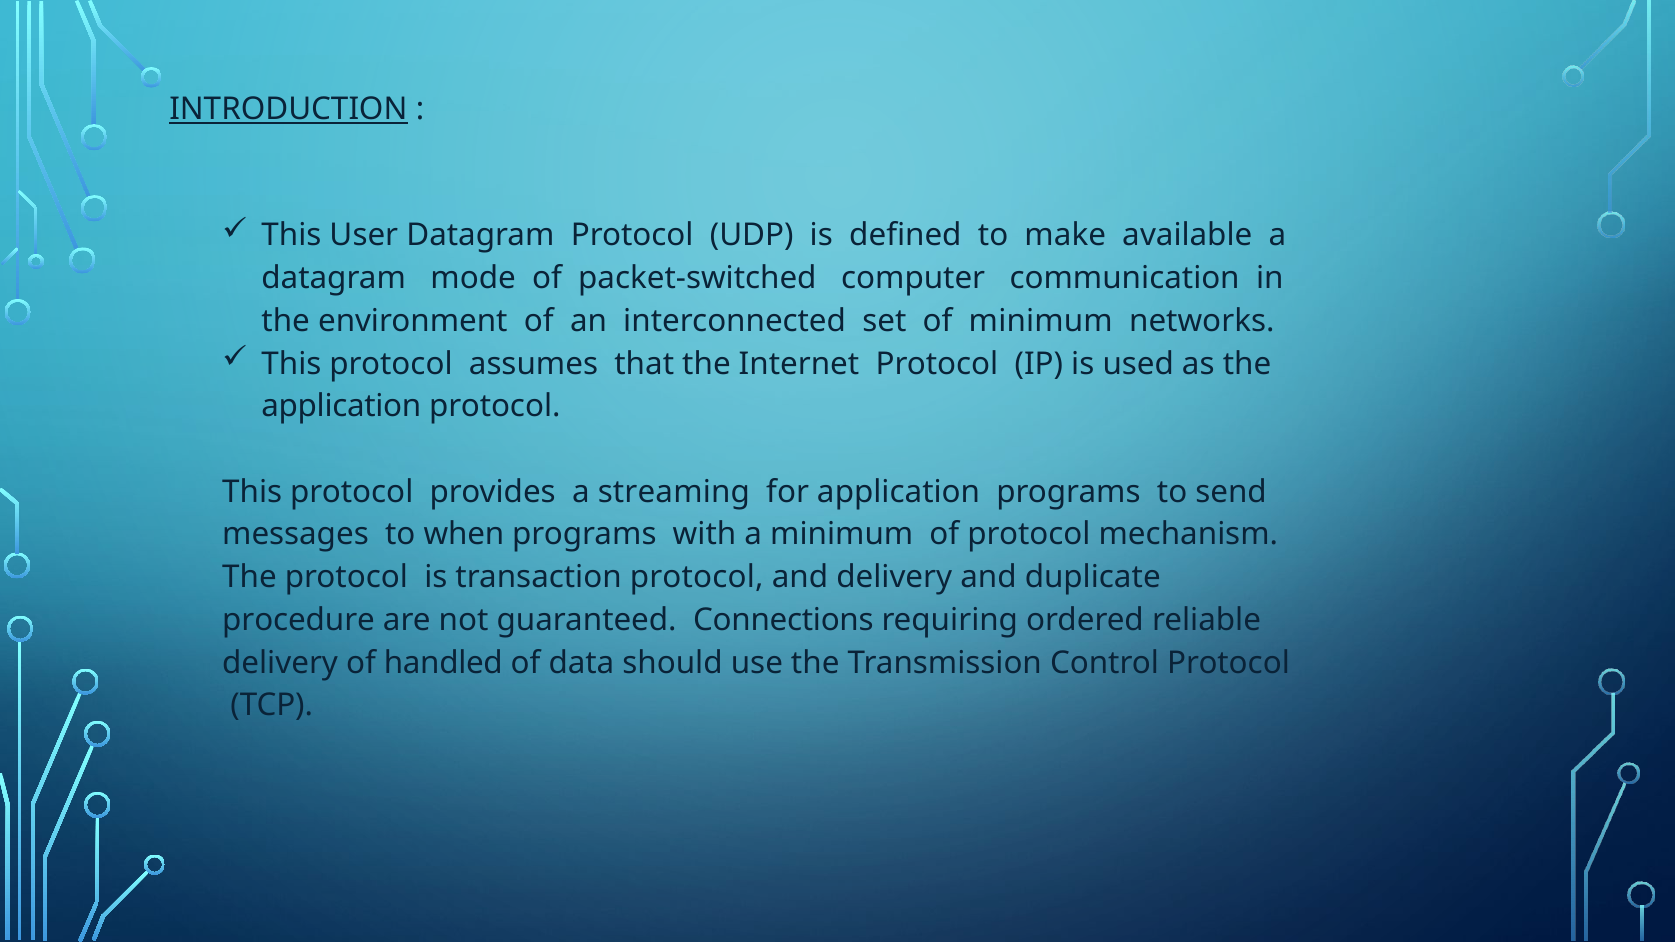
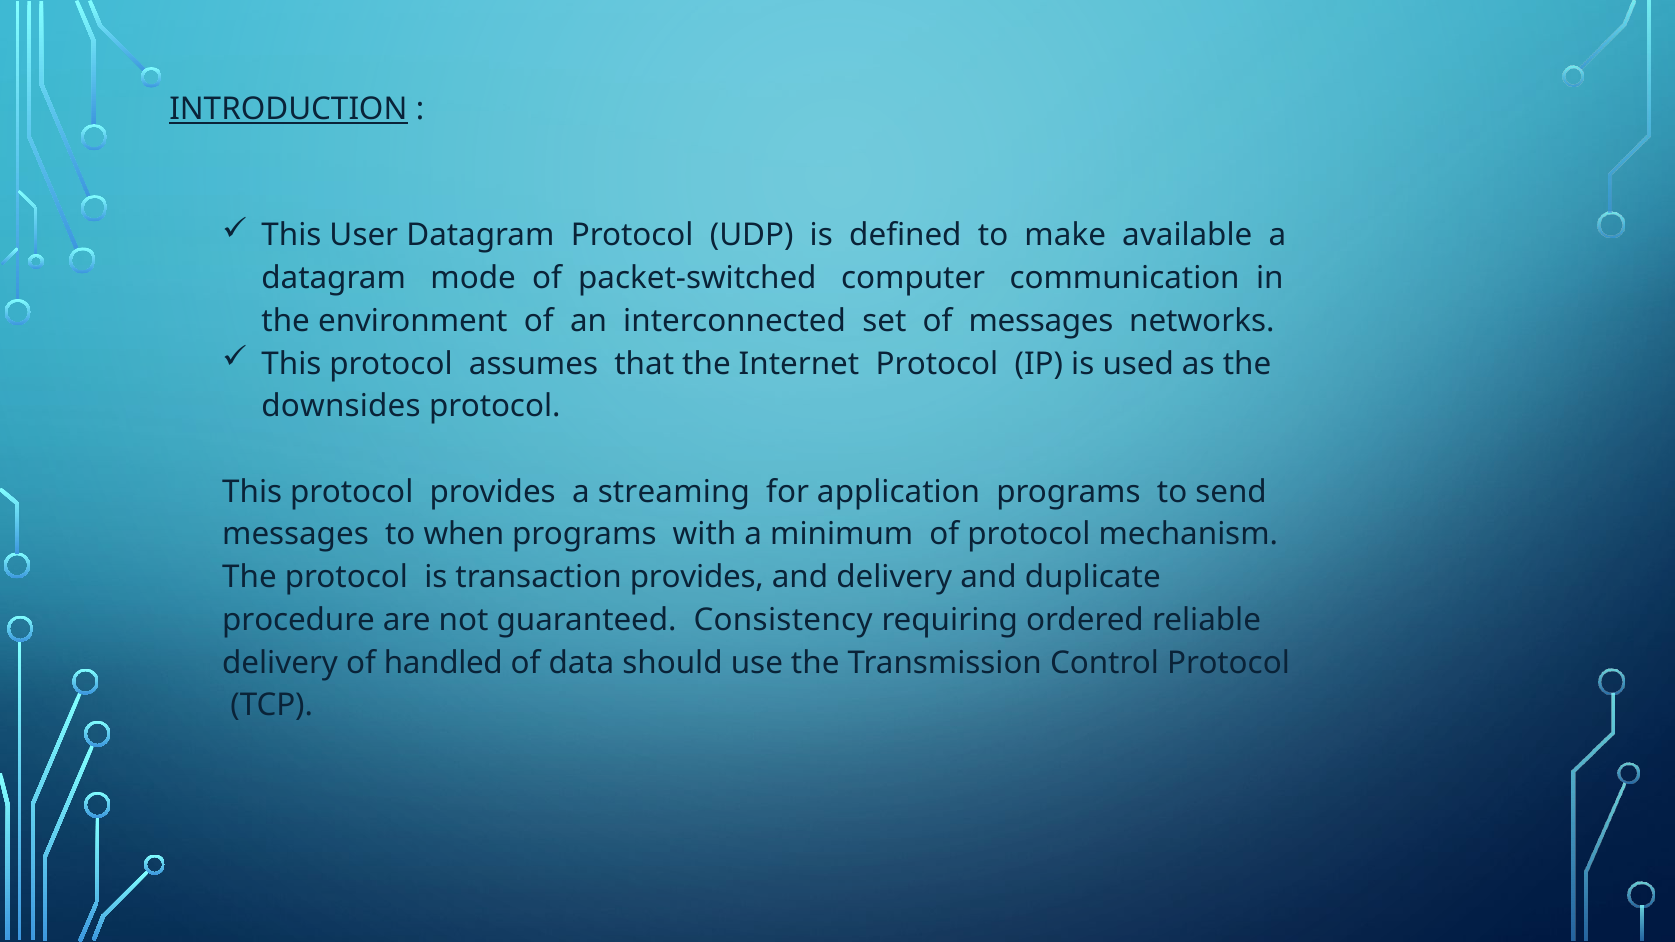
of minimum: minimum -> messages
application at (341, 406): application -> downsides
transaction protocol: protocol -> provides
Connections: Connections -> Consistency
